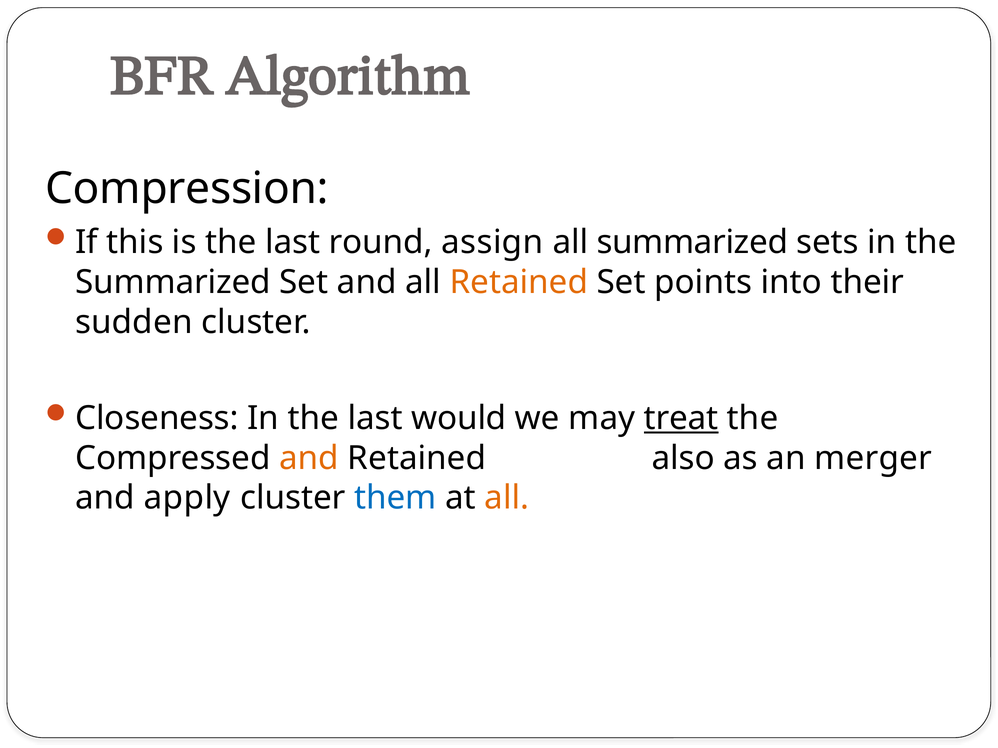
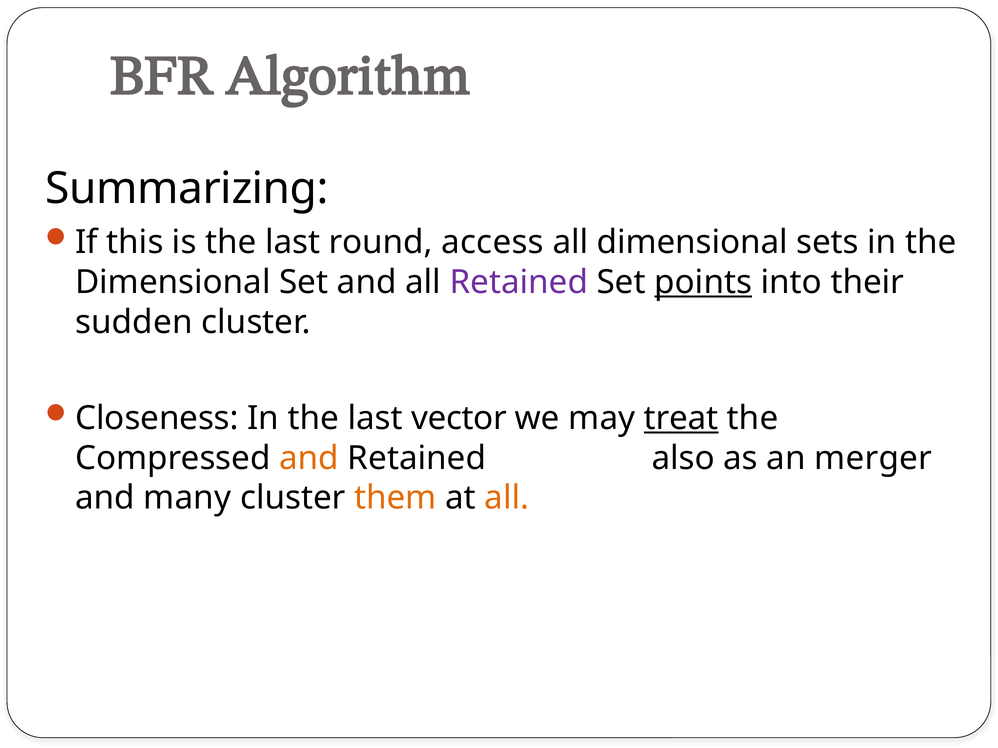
Compression: Compression -> Summarizing
assign: assign -> access
all summarized: summarized -> dimensional
Summarized at (173, 283): Summarized -> Dimensional
Retained at (519, 283) colour: orange -> purple
points underline: none -> present
would: would -> vector
apply: apply -> many
them colour: blue -> orange
